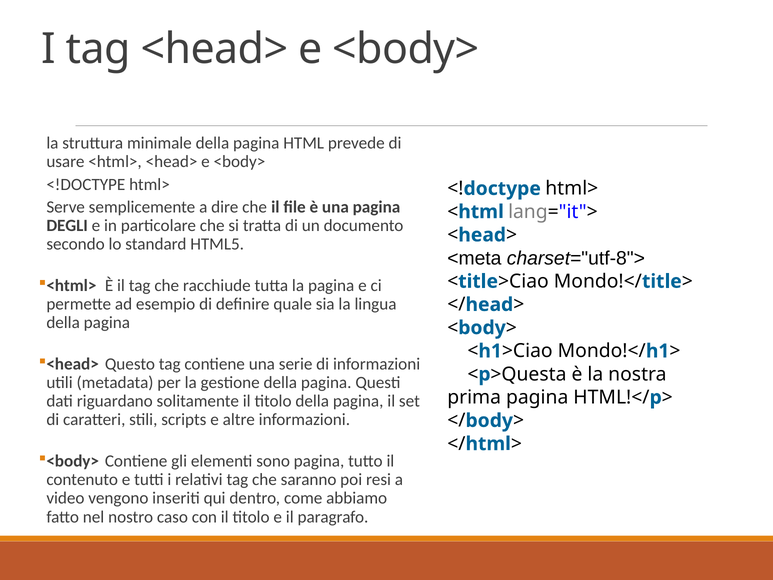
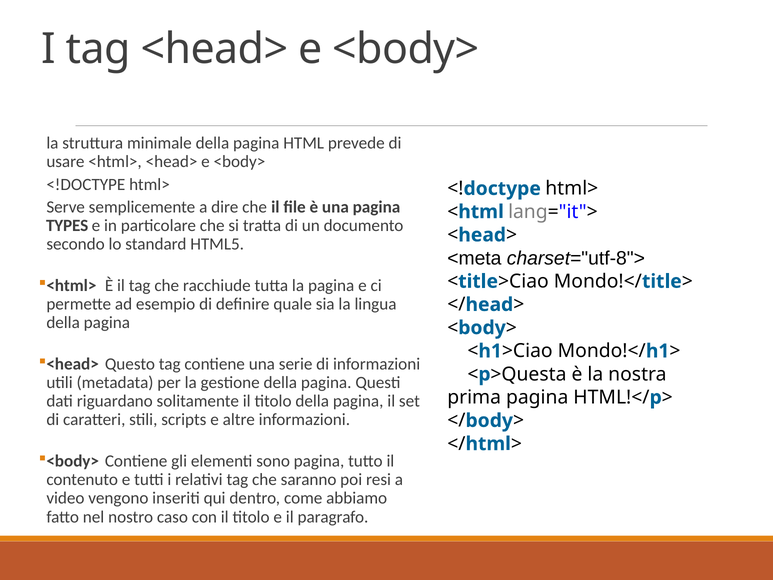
DEGLI: DEGLI -> TYPES
